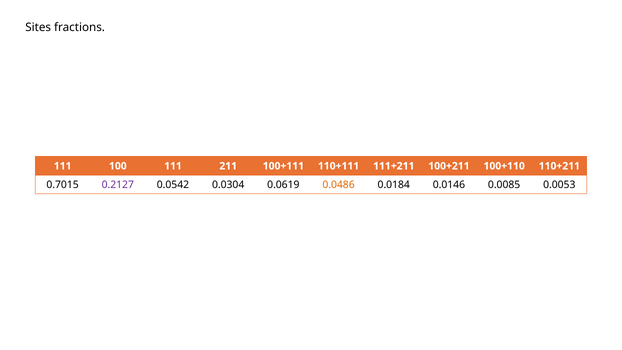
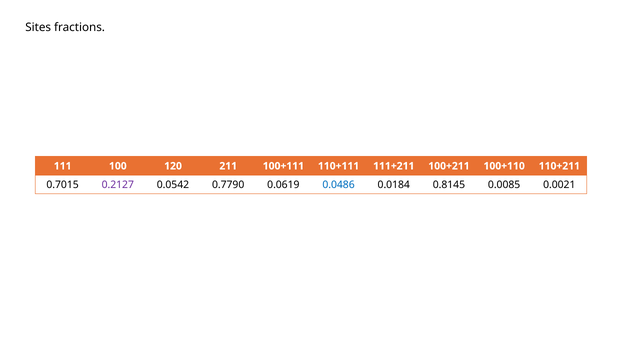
100 111: 111 -> 120
0.0304: 0.0304 -> 0.7790
0.0486 colour: orange -> blue
0.0146: 0.0146 -> 0.8145
0.0053: 0.0053 -> 0.0021
